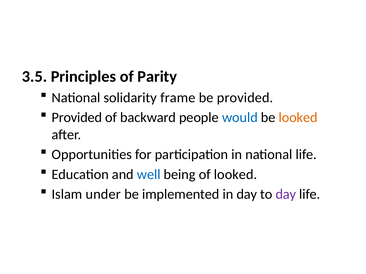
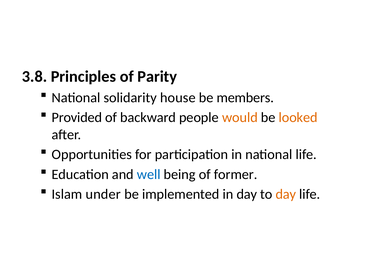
3.5: 3.5 -> 3.8
frame: frame -> house
be provided: provided -> members
would colour: blue -> orange
of looked: looked -> former
day at (286, 195) colour: purple -> orange
